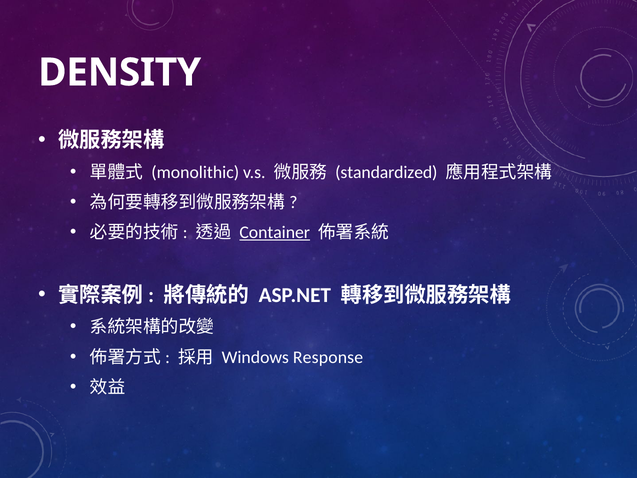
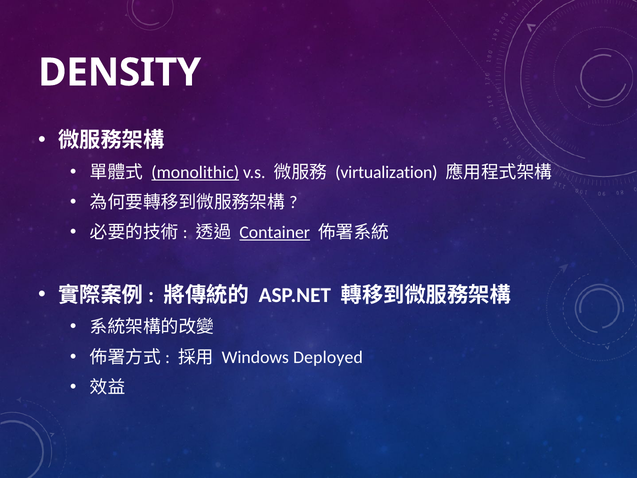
monolithic underline: none -> present
standardized: standardized -> virtualization
Response: Response -> Deployed
